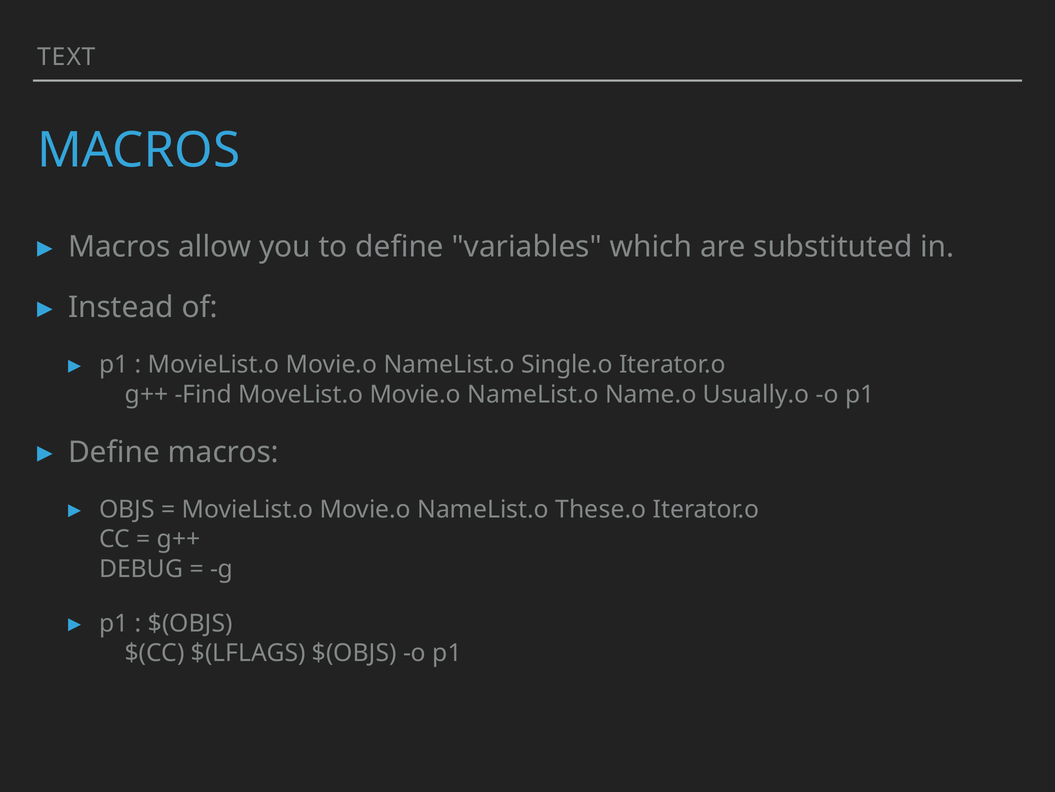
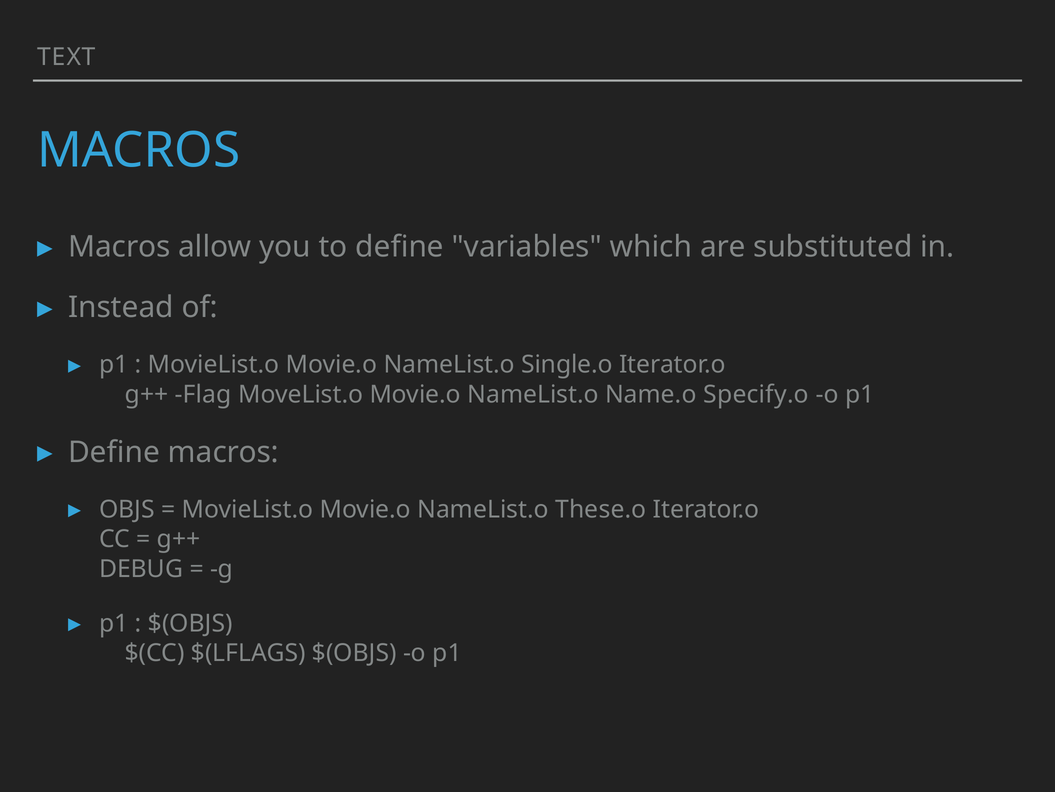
Find: Find -> Flag
Usually.o: Usually.o -> Specify.o
